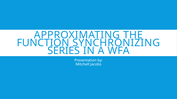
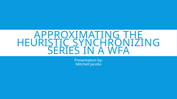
FUNCTION: FUNCTION -> HEURISTIC
